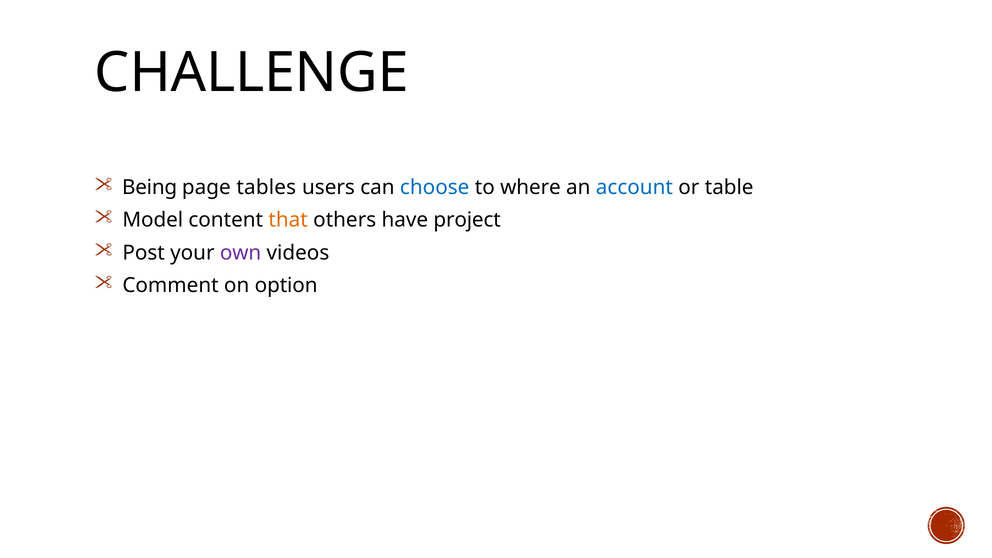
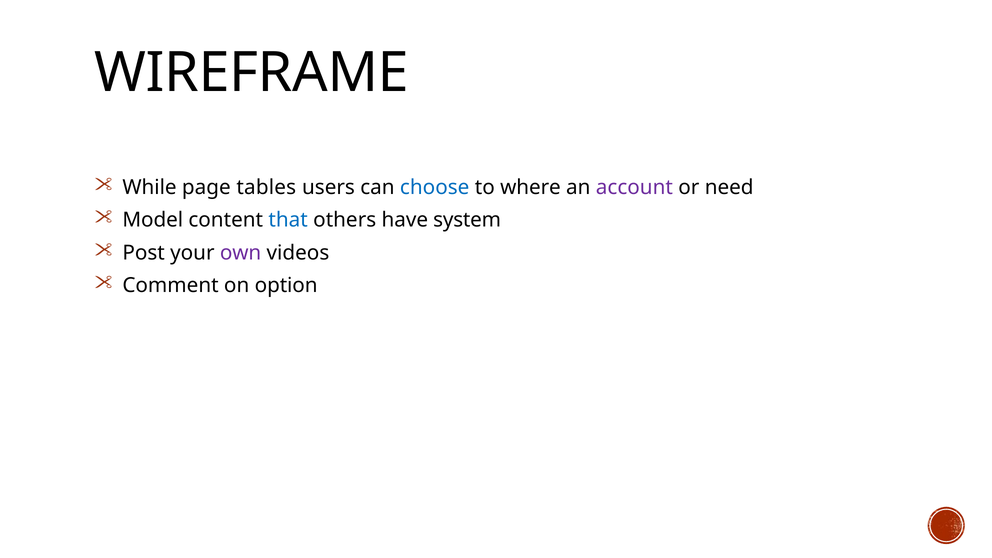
CHALLENGE: CHALLENGE -> WIREFRAME
Being: Being -> While
account colour: blue -> purple
table: table -> need
that colour: orange -> blue
project: project -> system
